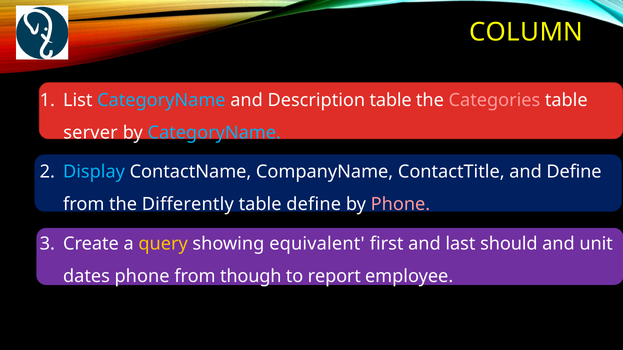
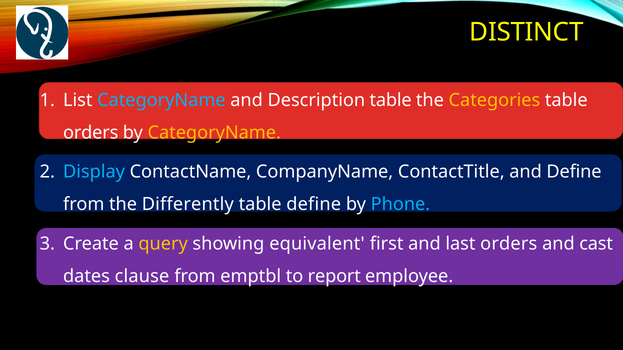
COLUMN: COLUMN -> DISTINCT
Categories colour: pink -> yellow
server at (91, 133): server -> orders
CategoryName at (214, 133) colour: light blue -> yellow
Phone at (400, 205) colour: pink -> light blue
last should: should -> orders
unit: unit -> cast
dates phone: phone -> clause
though: though -> emptbl
